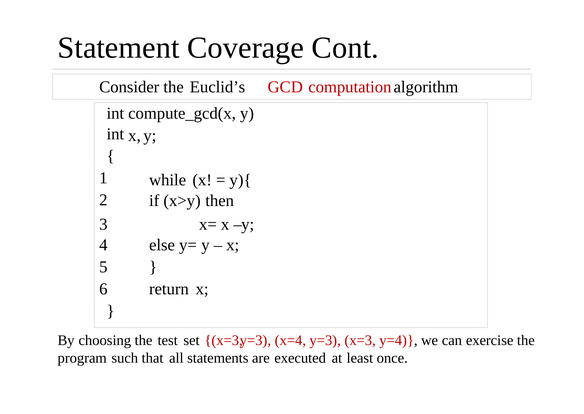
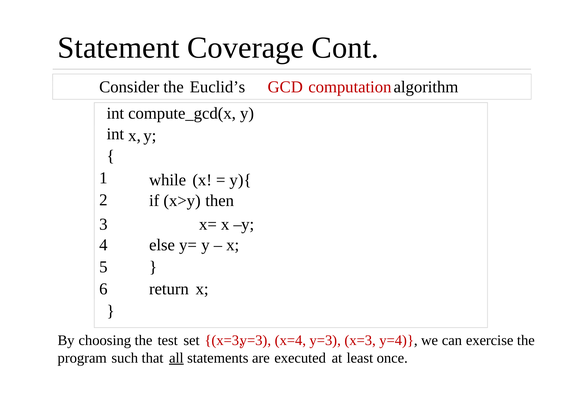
all underline: none -> present
